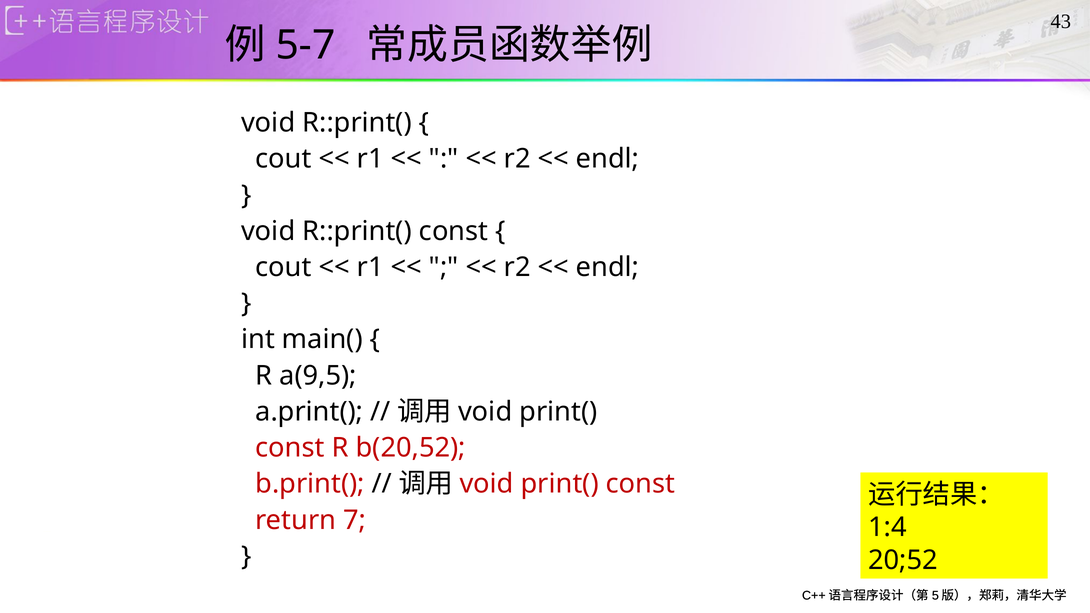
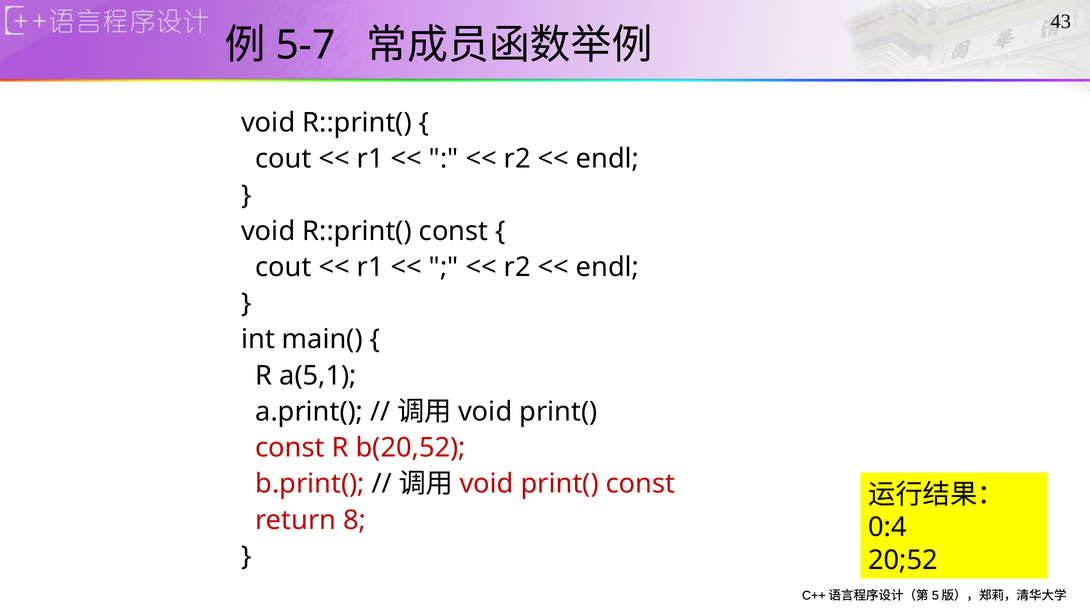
a(9,5: a(9,5 -> a(5,1
7: 7 -> 8
1:4: 1:4 -> 0:4
